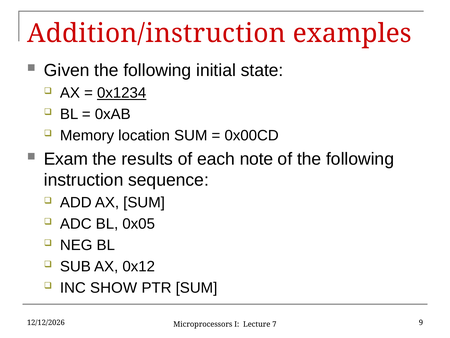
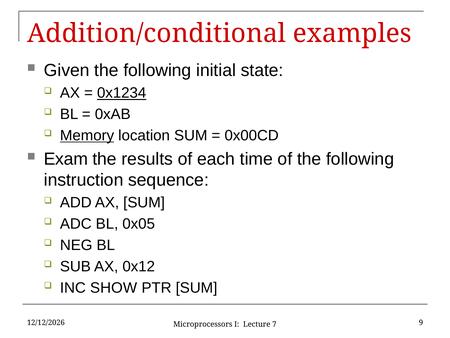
Addition/instruction: Addition/instruction -> Addition/conditional
Memory underline: none -> present
note: note -> time
